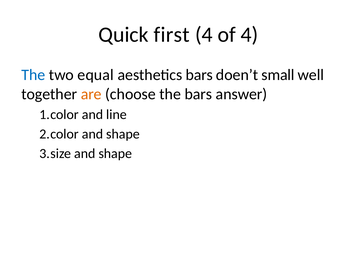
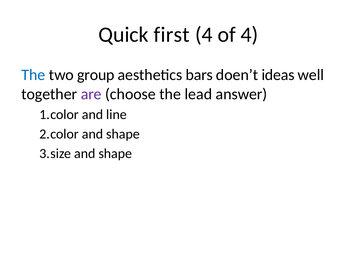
equal: equal -> group
small: small -> ideas
are colour: orange -> purple
the bars: bars -> lead
